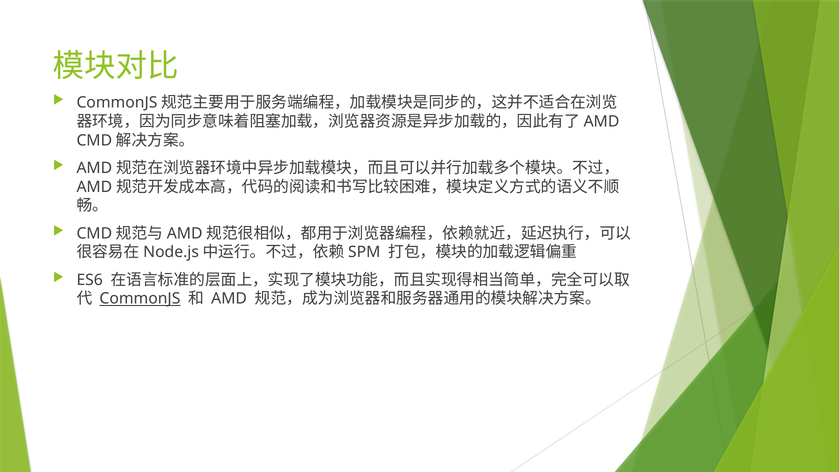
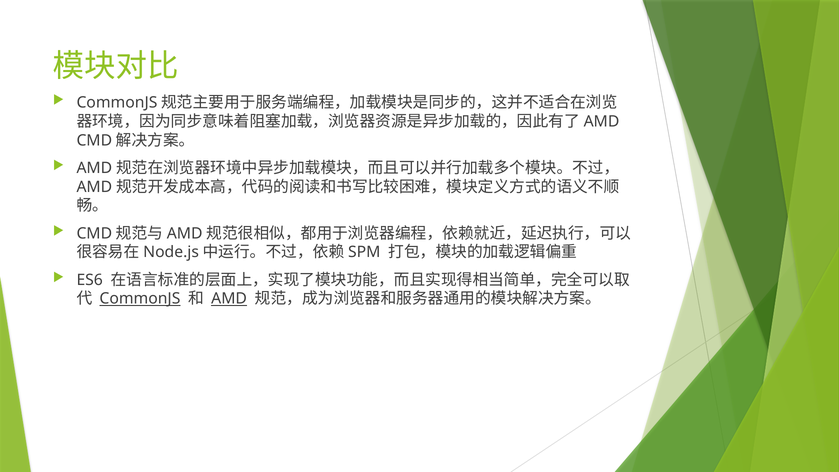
AMD underline: none -> present
